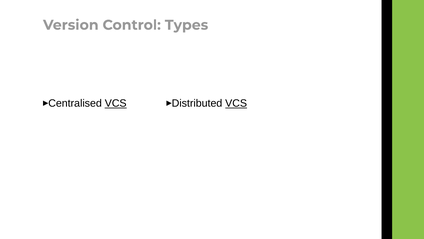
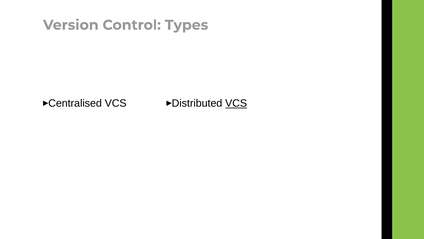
VCS at (116, 103) underline: present -> none
